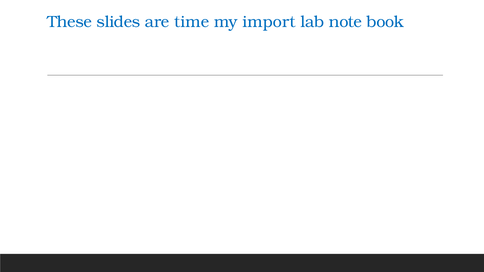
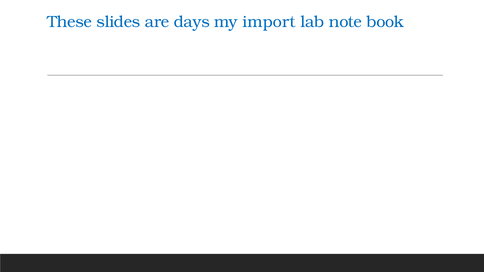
time: time -> days
